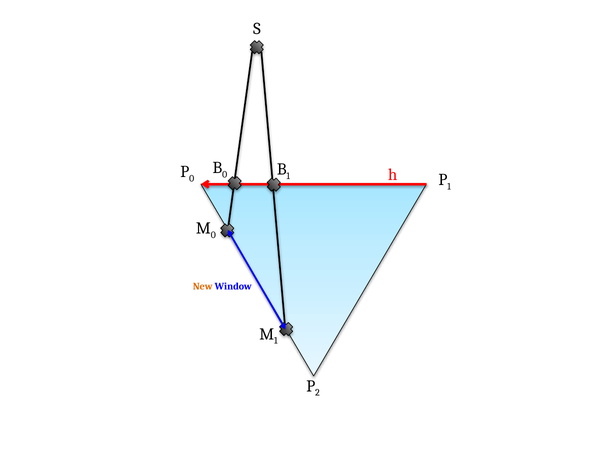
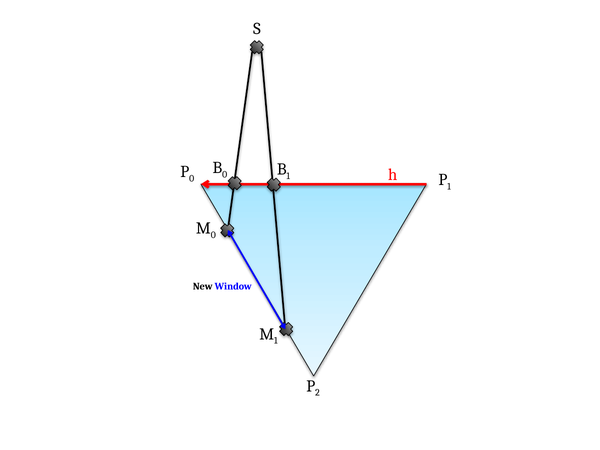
New colour: orange -> black
